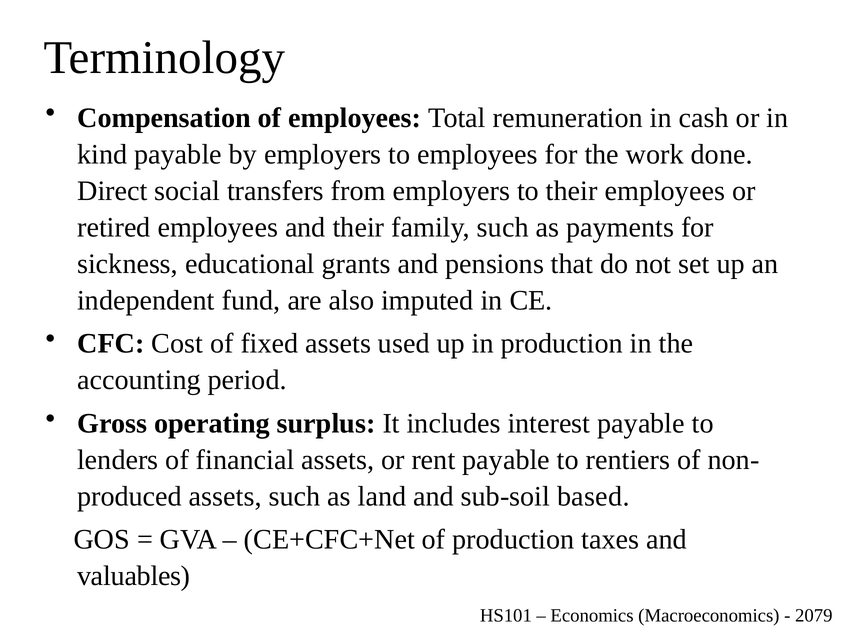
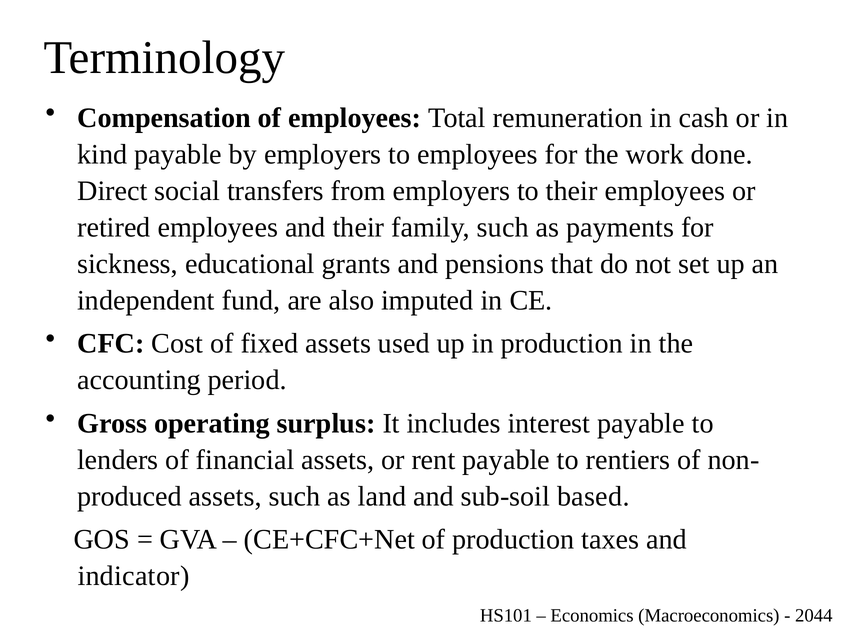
valuables: valuables -> indicator
2079: 2079 -> 2044
